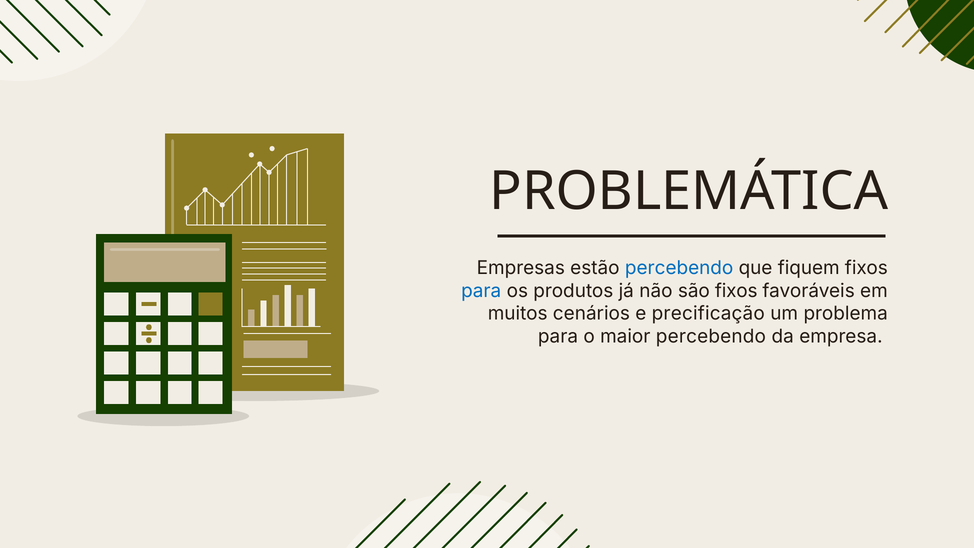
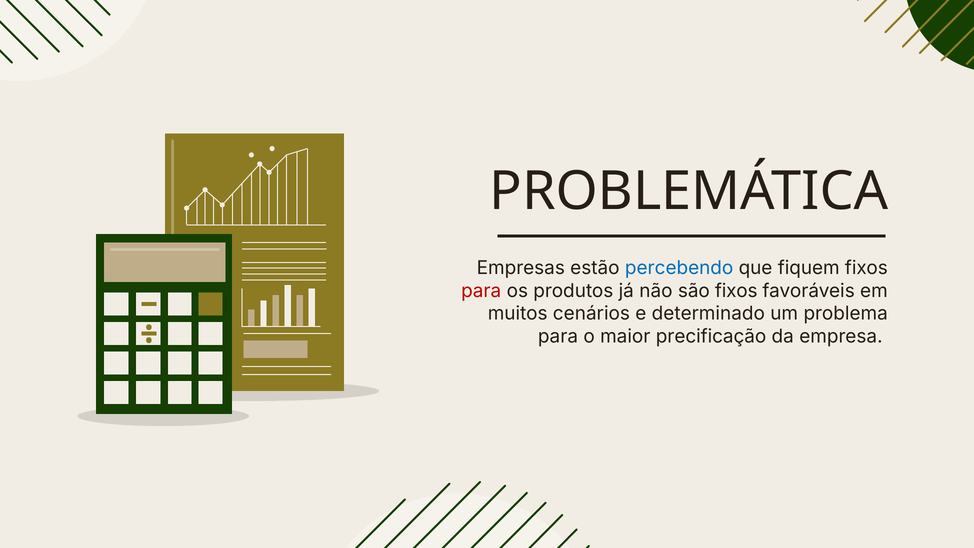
para at (481, 291) colour: blue -> red
precificação: precificação -> determinado
maior percebendo: percebendo -> precificação
